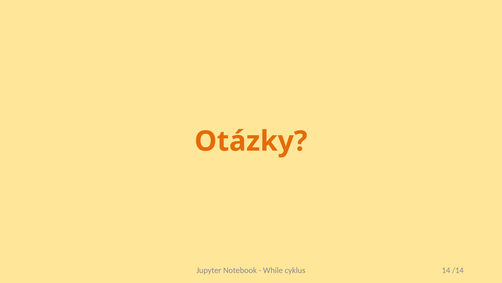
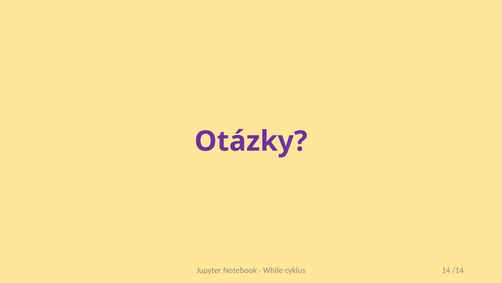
Otázky colour: orange -> purple
